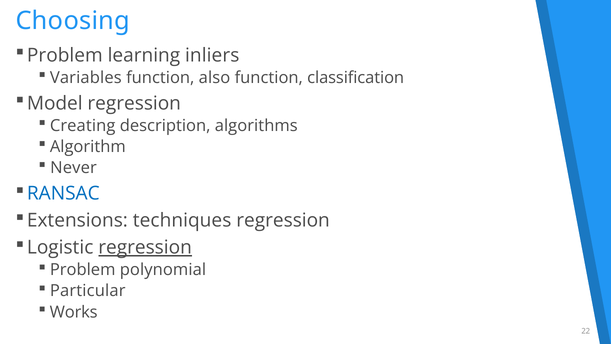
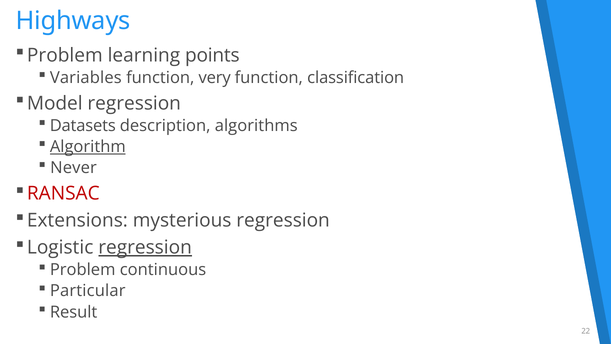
Choosing: Choosing -> Highways
inliers: inliers -> points
also: also -> very
Creating: Creating -> Datasets
Algorithm underline: none -> present
RANSAC colour: blue -> red
techniques: techniques -> mysterious
polynomial: polynomial -> continuous
Works: Works -> Result
